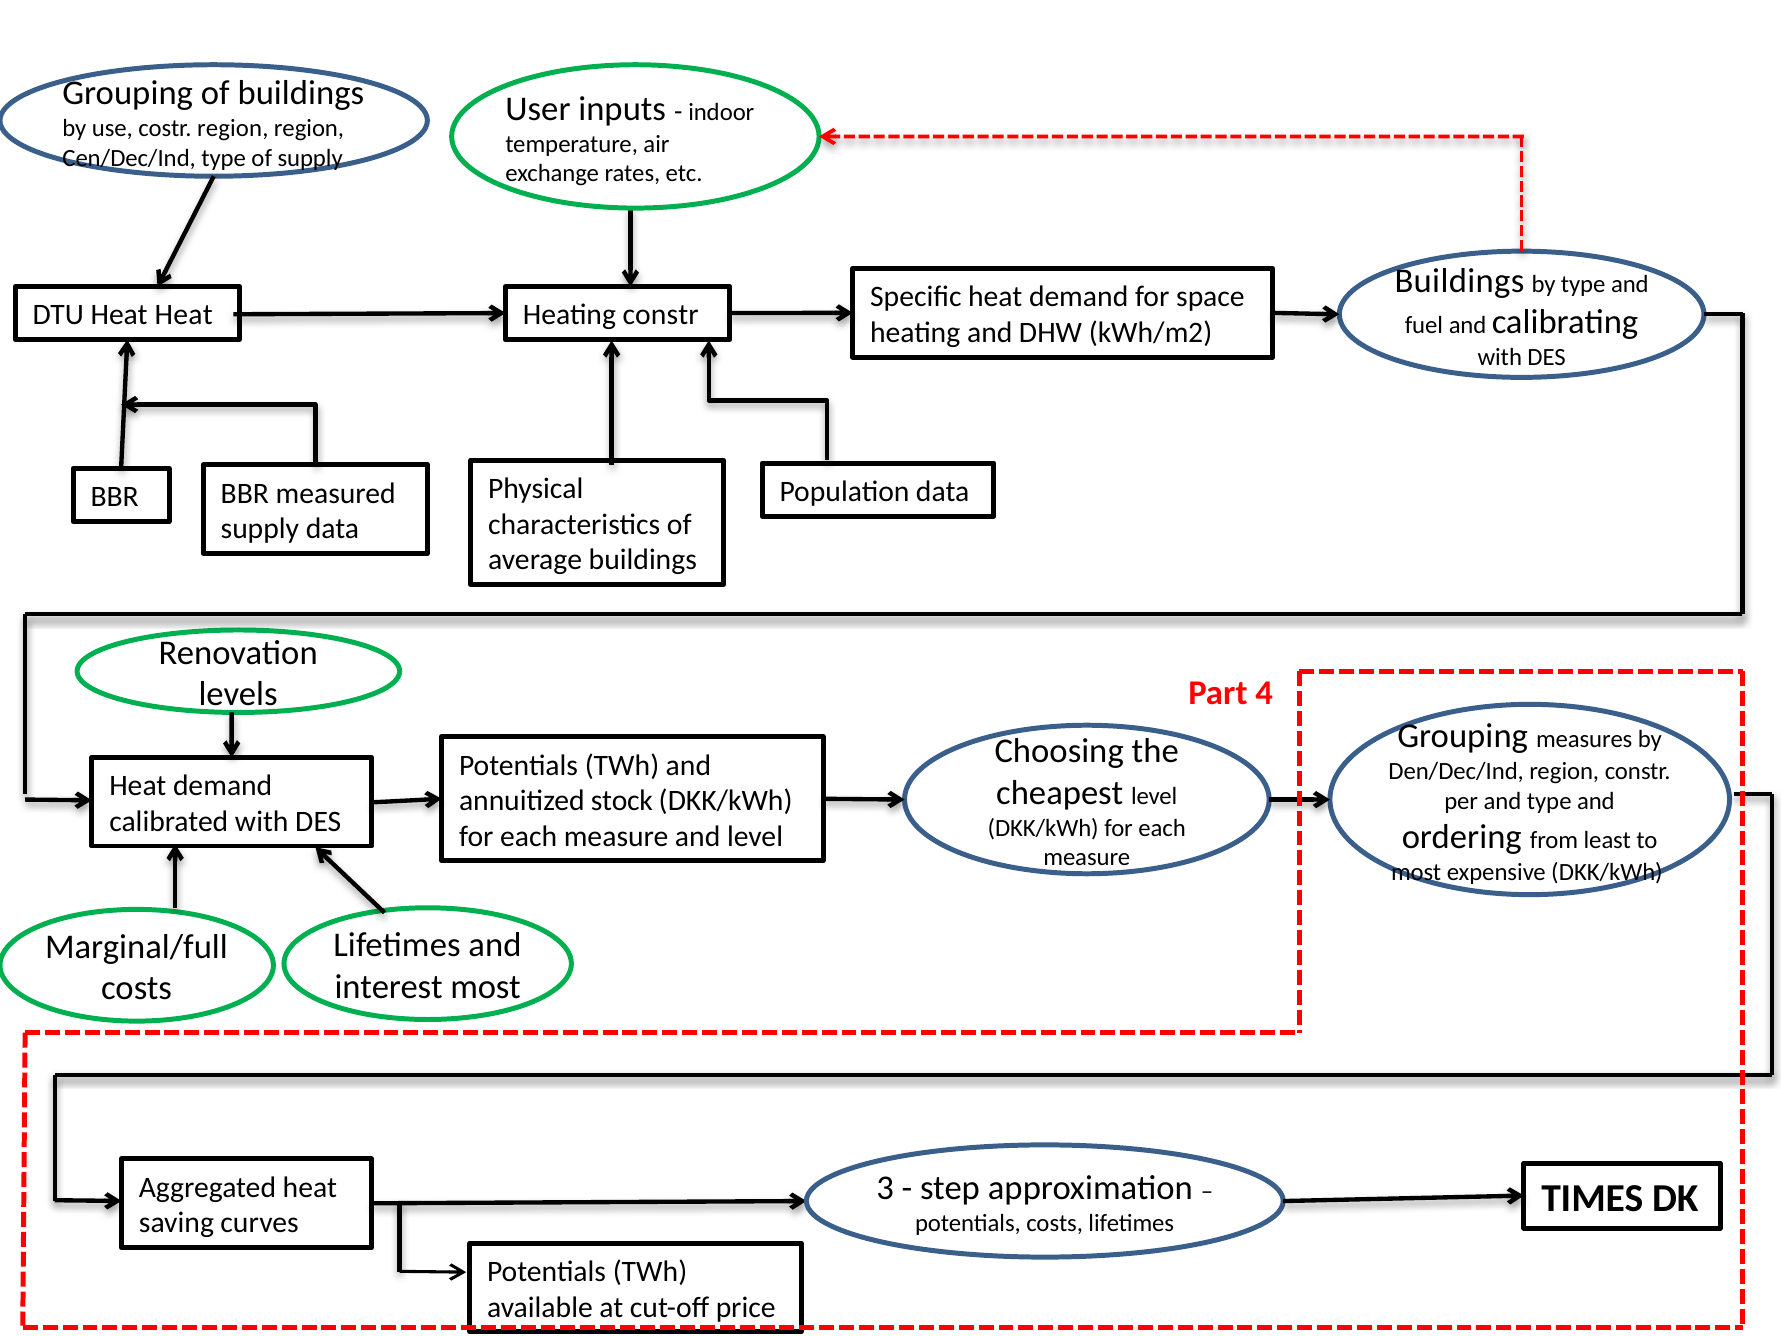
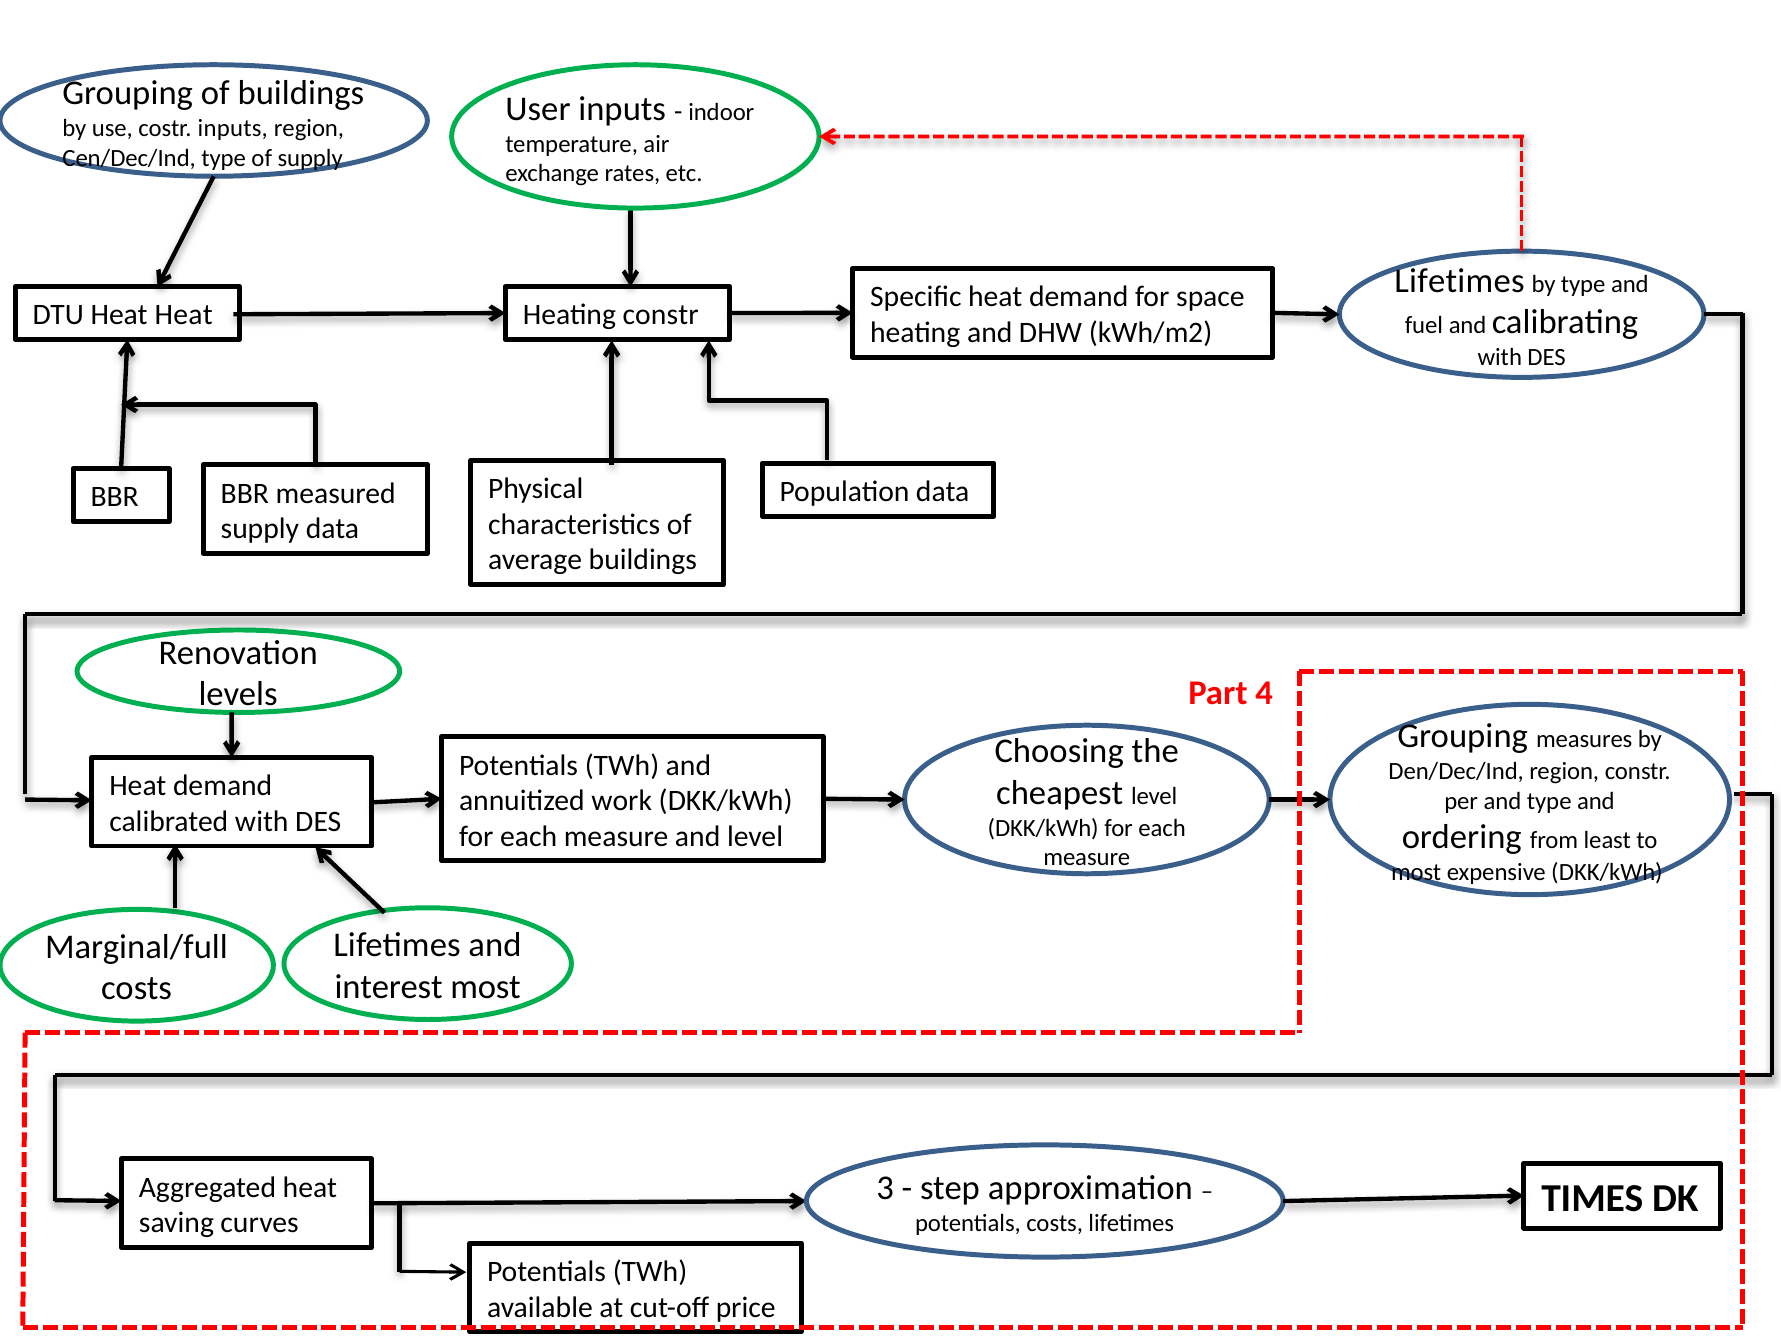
costr region: region -> inputs
Buildings at (1459, 281): Buildings -> Lifetimes
stock: stock -> work
